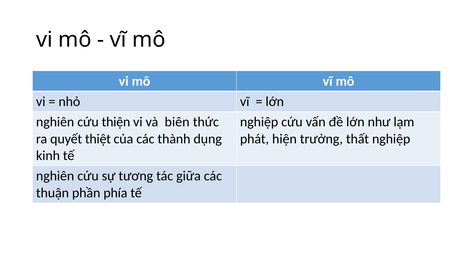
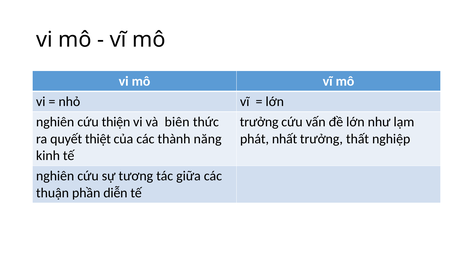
nghiệp at (259, 122): nghiệp -> trưởng
dụng: dụng -> năng
hiện: hiện -> nhất
phía: phía -> diễn
